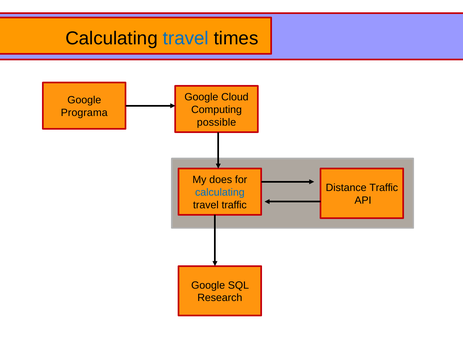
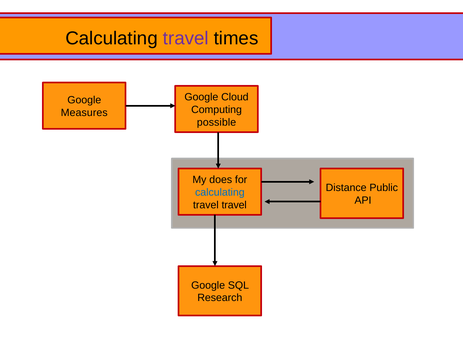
travel at (186, 38) colour: blue -> purple
Programa: Programa -> Measures
Distance Traffic: Traffic -> Public
travel traffic: traffic -> travel
